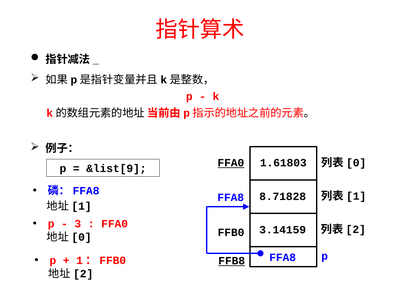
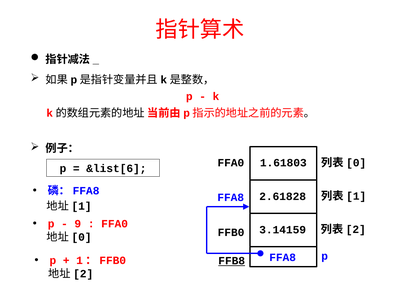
FFA0 at (231, 163) underline: present -> none
&list[9: &list[9 -> &list[6
8.71828: 8.71828 -> 2.61828
3: 3 -> 9
